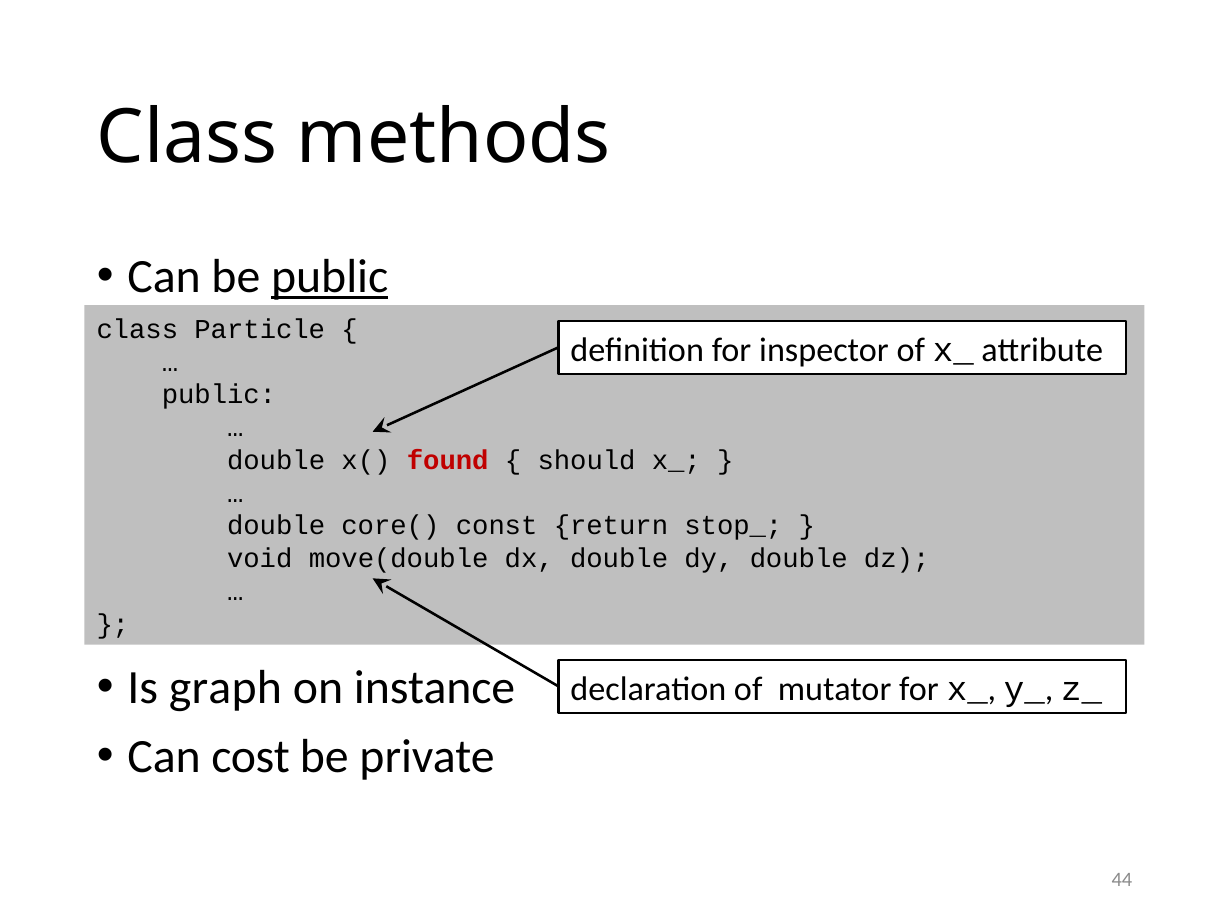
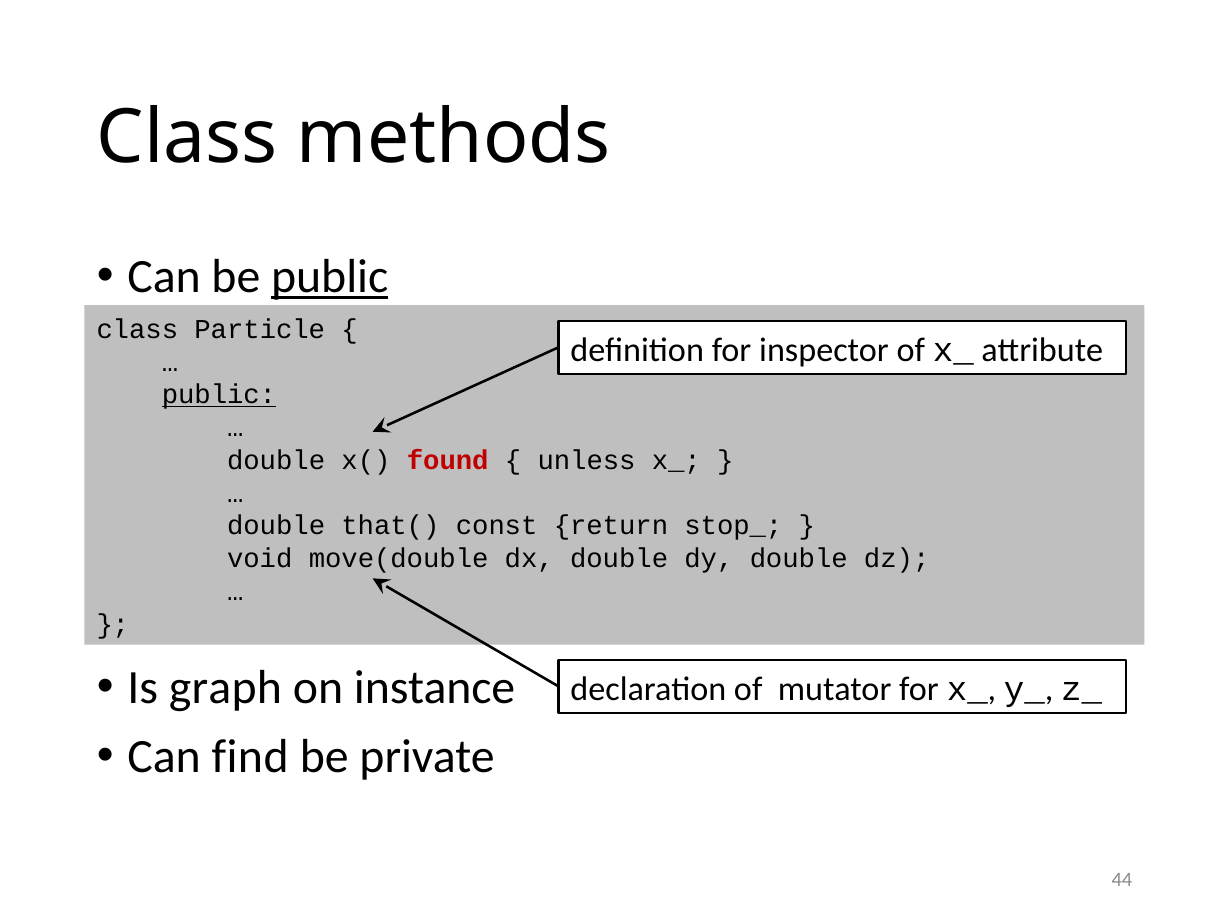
public at (219, 395) underline: none -> present
should: should -> unless
core(: core( -> that(
cost: cost -> find
